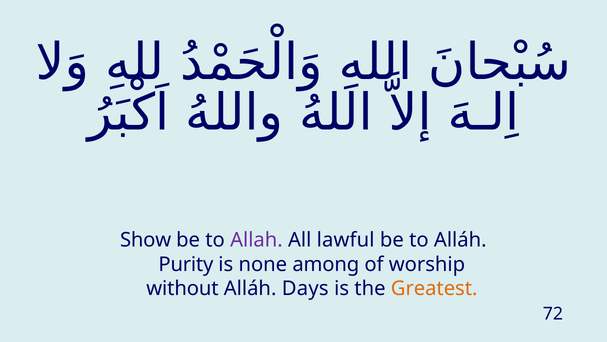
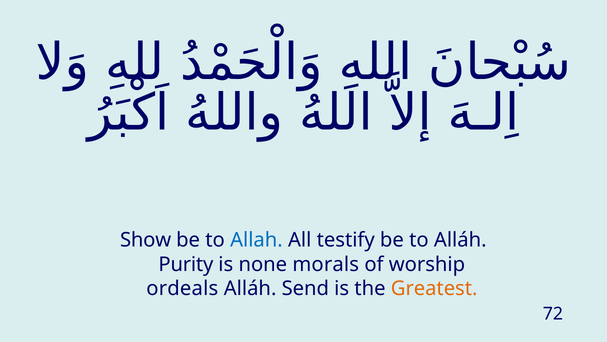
Allah colour: purple -> blue
lawful: lawful -> testify
among: among -> morals
without: without -> ordeals
Days: Days -> Send
